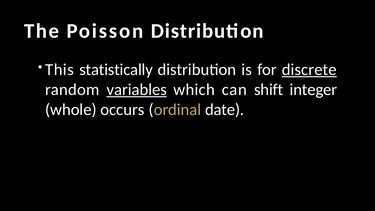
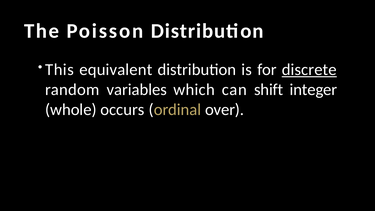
statistically: statistically -> equivalent
variables underline: present -> none
date: date -> over
